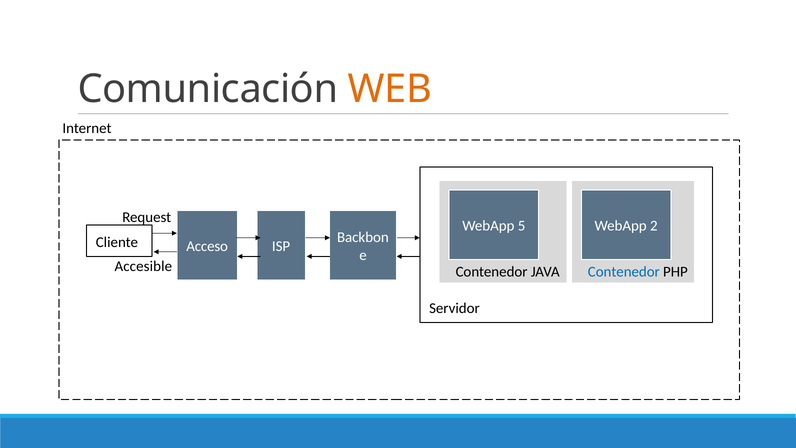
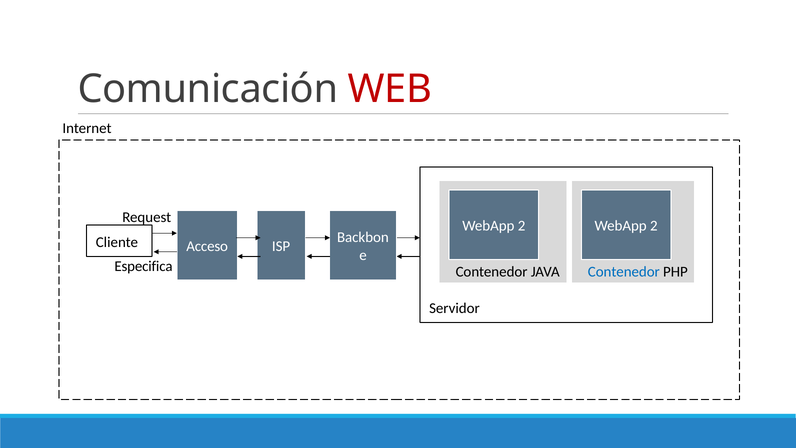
WEB colour: orange -> red
5 at (522, 226): 5 -> 2
Accesible: Accesible -> Especifica
